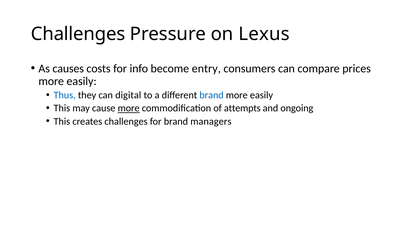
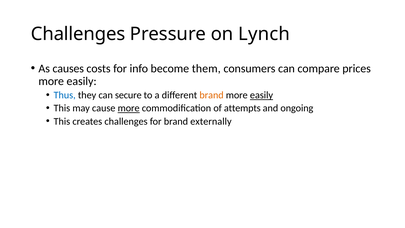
Lexus: Lexus -> Lynch
entry: entry -> them
digital: digital -> secure
brand at (212, 95) colour: blue -> orange
easily at (262, 95) underline: none -> present
managers: managers -> externally
